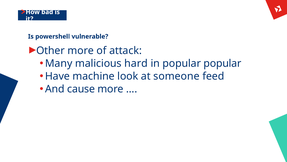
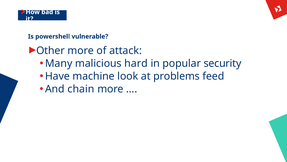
popular popular: popular -> security
someone: someone -> problems
cause: cause -> chain
